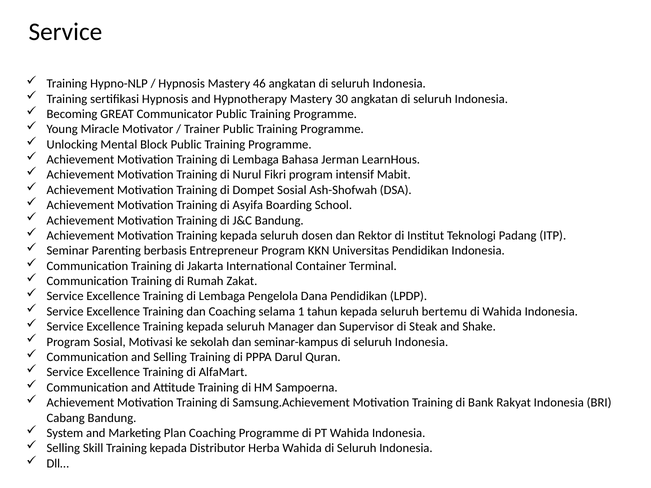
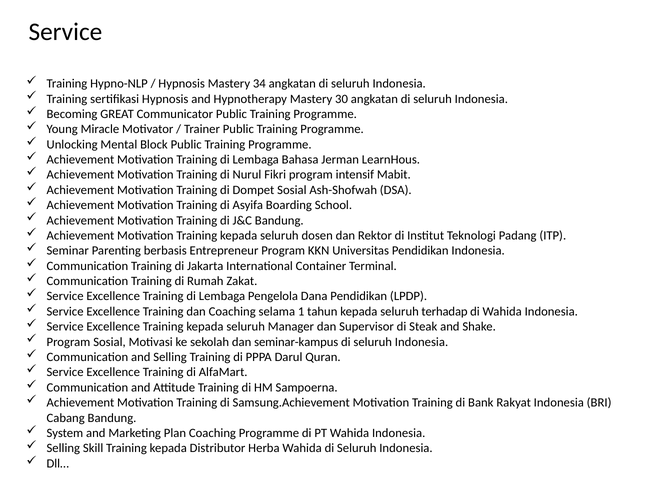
46: 46 -> 34
bertemu: bertemu -> terhadap
